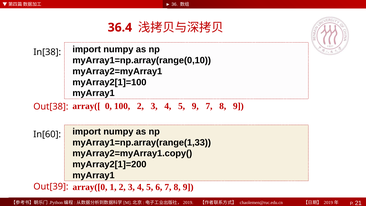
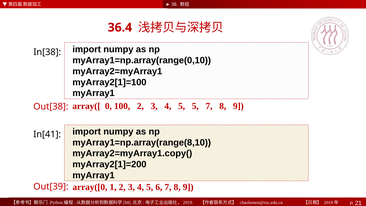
5 9: 9 -> 5
In[60: In[60 -> In[41
myArray1=np.array(range(1,33: myArray1=np.array(range(1,33 -> myArray1=np.array(range(8,10
